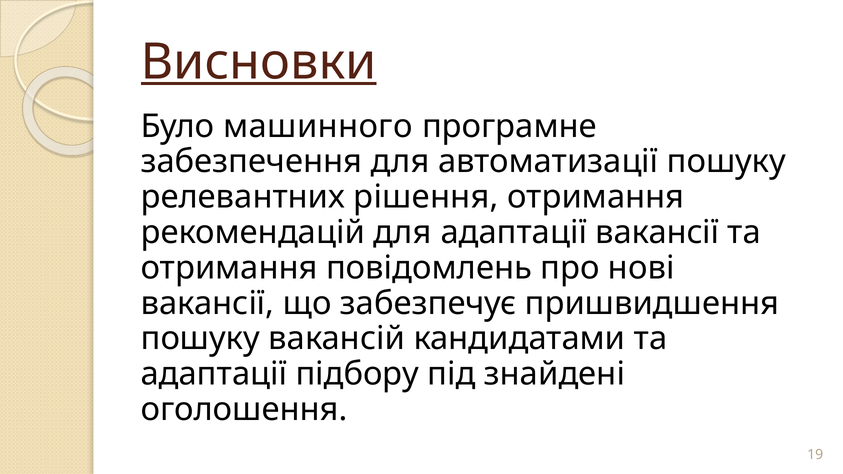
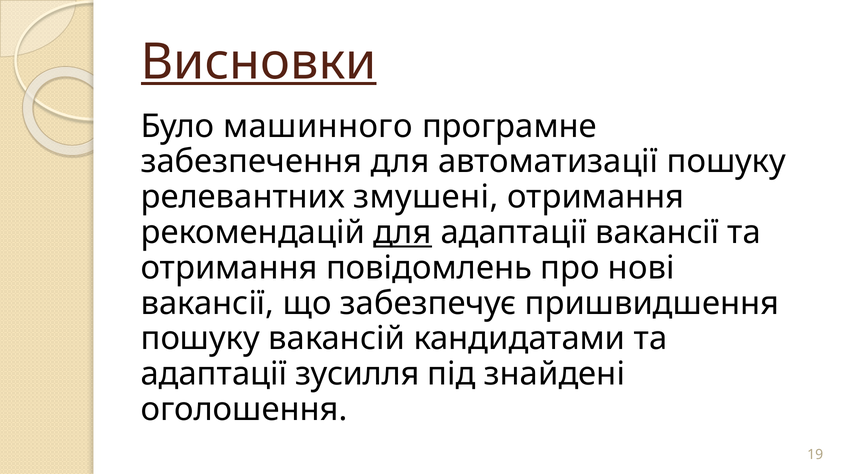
рішення: рішення -> змушені
для at (403, 233) underline: none -> present
підбору: підбору -> зусилля
